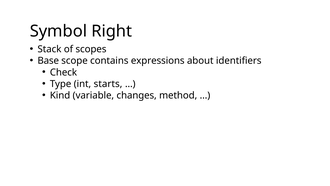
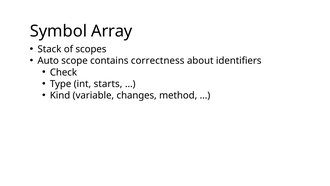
Right: Right -> Array
Base: Base -> Auto
expressions: expressions -> correctness
